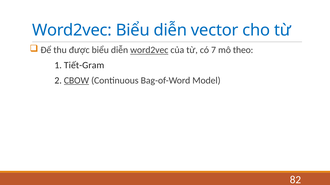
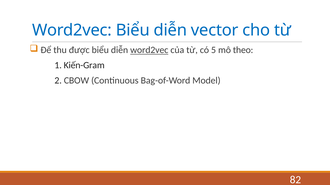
7: 7 -> 5
Tiết-Gram: Tiết-Gram -> Kiến-Gram
CBOW underline: present -> none
